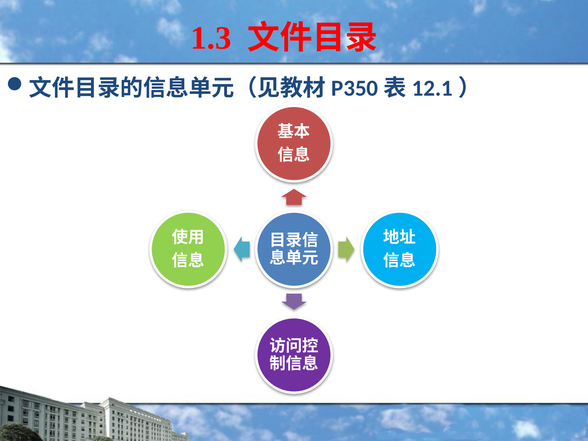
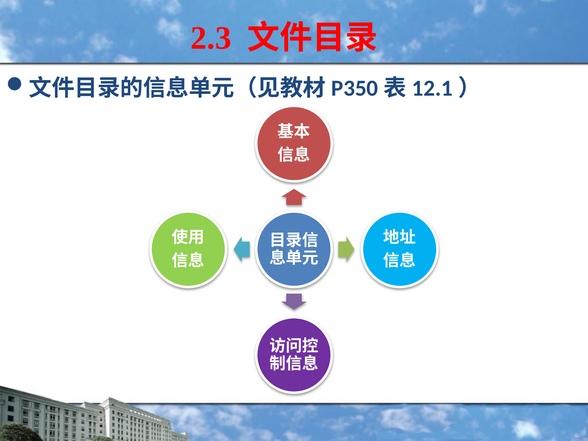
1.3: 1.3 -> 2.3
